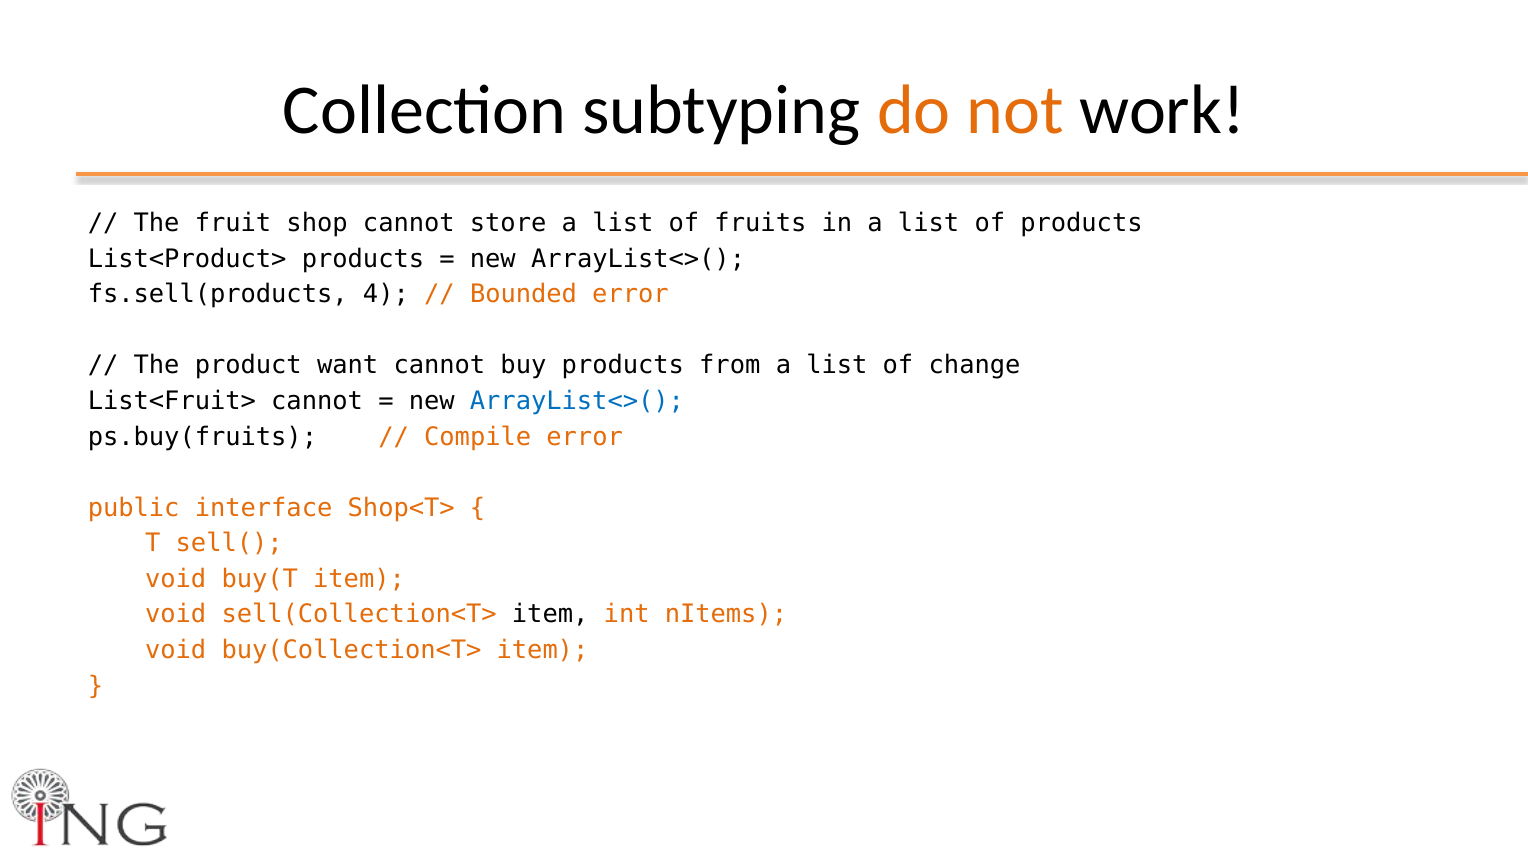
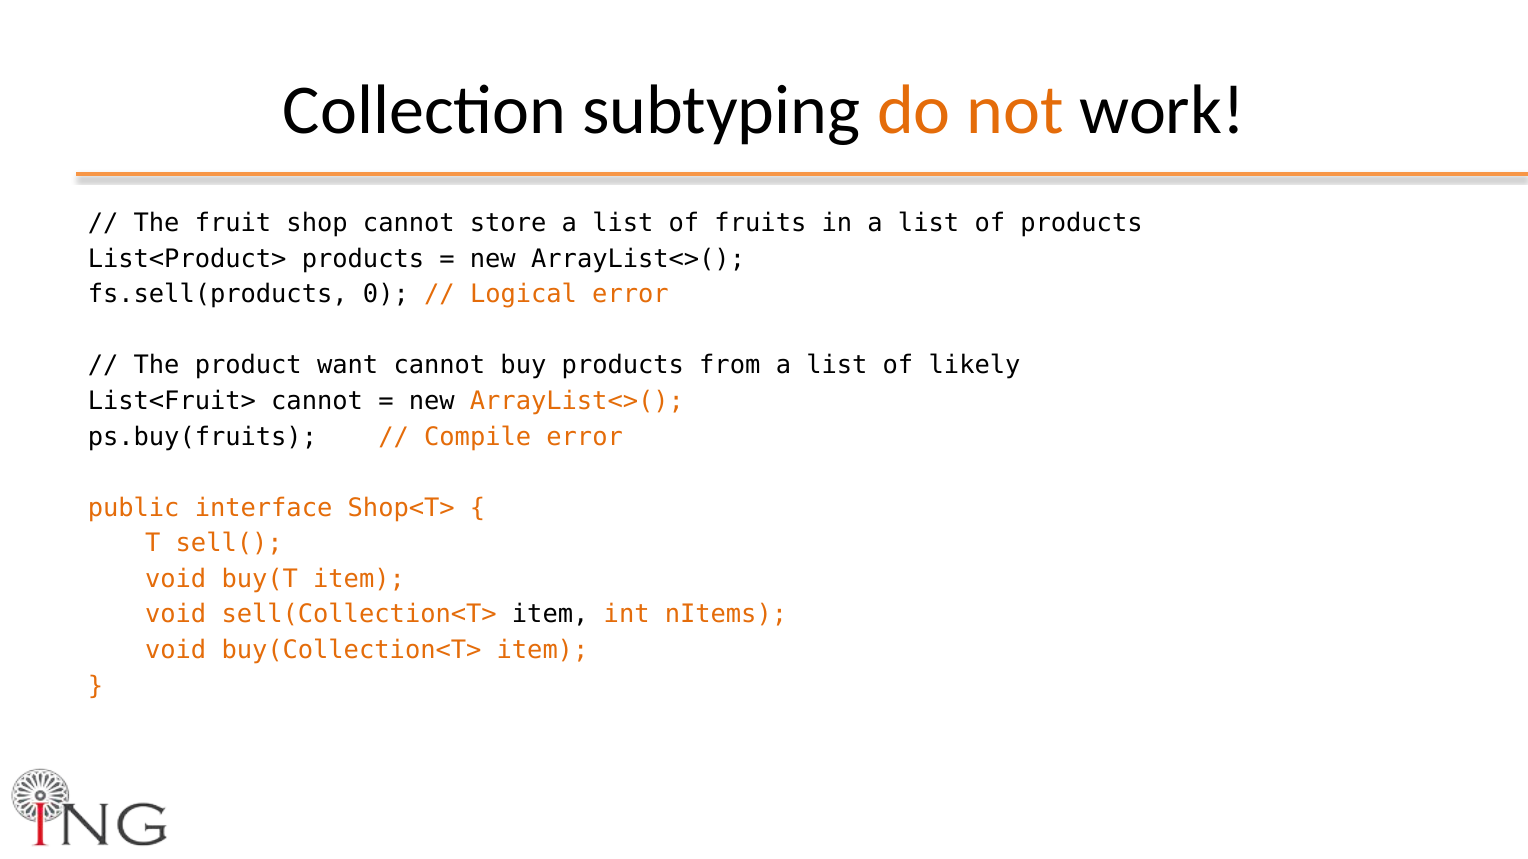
4: 4 -> 0
Bounded: Bounded -> Logical
change: change -> likely
ArrayList<>( at (577, 401) colour: blue -> orange
